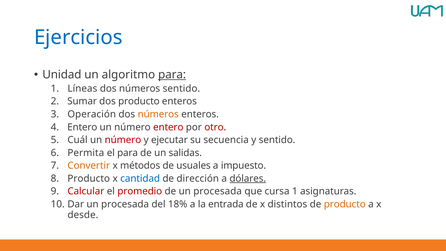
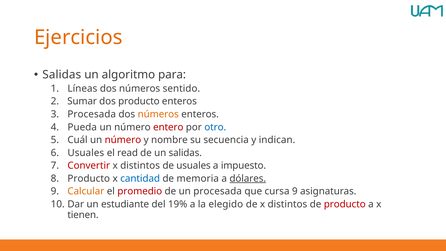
Ejercicios colour: blue -> orange
Unidad at (62, 75): Unidad -> Salidas
para at (172, 75) underline: present -> none
Operación at (92, 114): Operación -> Procesada
Entero at (82, 127): Entero -> Pueda
otro colour: red -> blue
ejecutar: ejecutar -> nombre
y sentido: sentido -> indican
Permita at (86, 153): Permita -> Usuales
el para: para -> read
Convertir colour: orange -> red
métodos at (140, 166): métodos -> distintos
dirección: dirección -> memoria
Calcular colour: red -> orange
cursa 1: 1 -> 9
Dar un procesada: procesada -> estudiante
18%: 18% -> 19%
entrada: entrada -> elegido
producto at (345, 204) colour: orange -> red
desde: desde -> tienen
